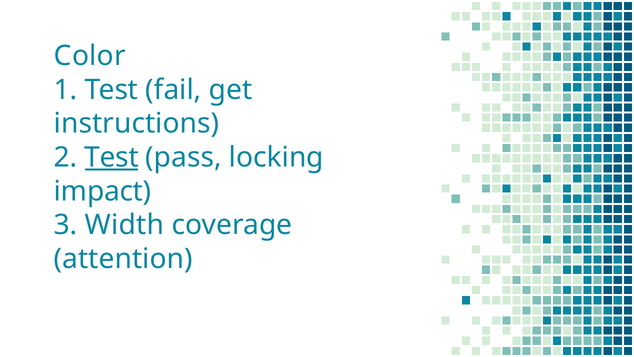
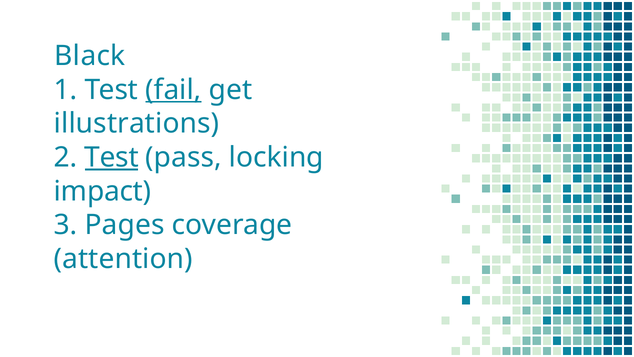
Color: Color -> Black
fail underline: none -> present
instructions: instructions -> illustrations
Width: Width -> Pages
